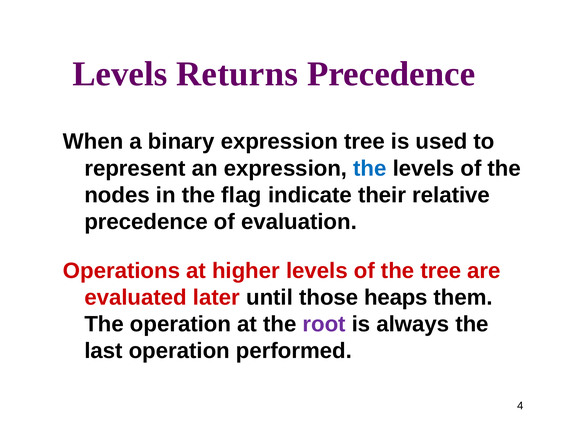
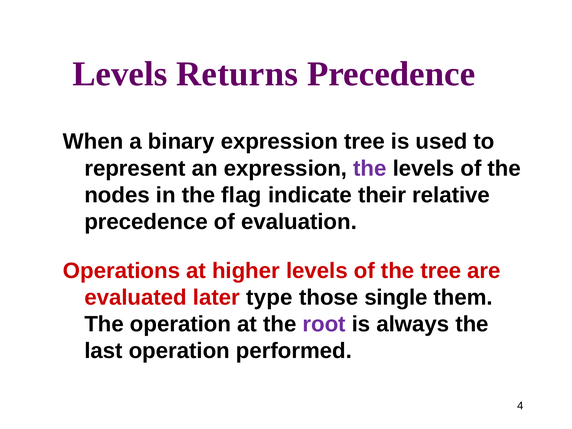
the at (370, 168) colour: blue -> purple
until: until -> type
heaps: heaps -> single
